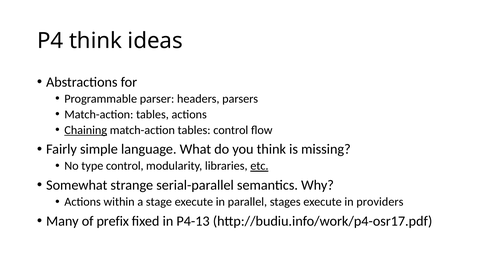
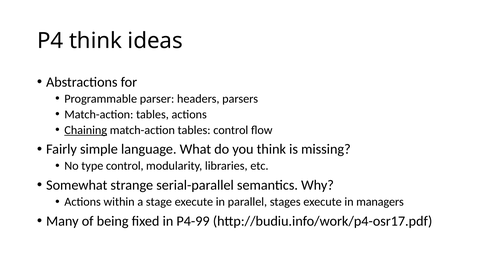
etc underline: present -> none
providers: providers -> managers
prefix: prefix -> being
P4-13: P4-13 -> P4-99
